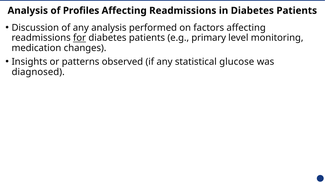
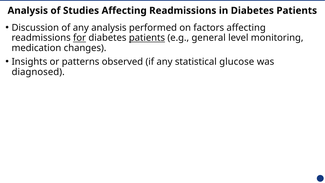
Profiles: Profiles -> Studies
patients at (147, 38) underline: none -> present
primary: primary -> general
